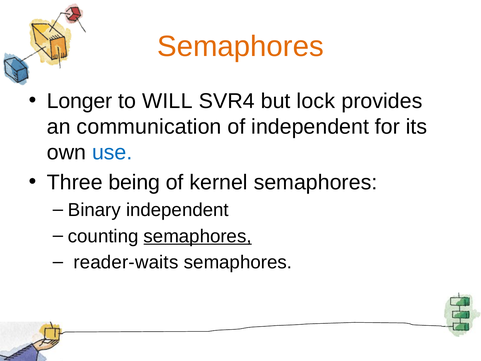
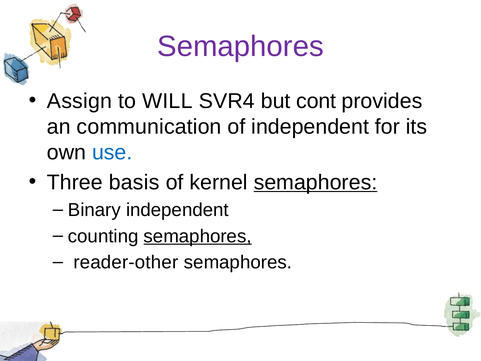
Semaphores at (240, 47) colour: orange -> purple
Longer: Longer -> Assign
lock: lock -> cont
being: being -> basis
semaphores at (315, 182) underline: none -> present
reader-waits: reader-waits -> reader-other
